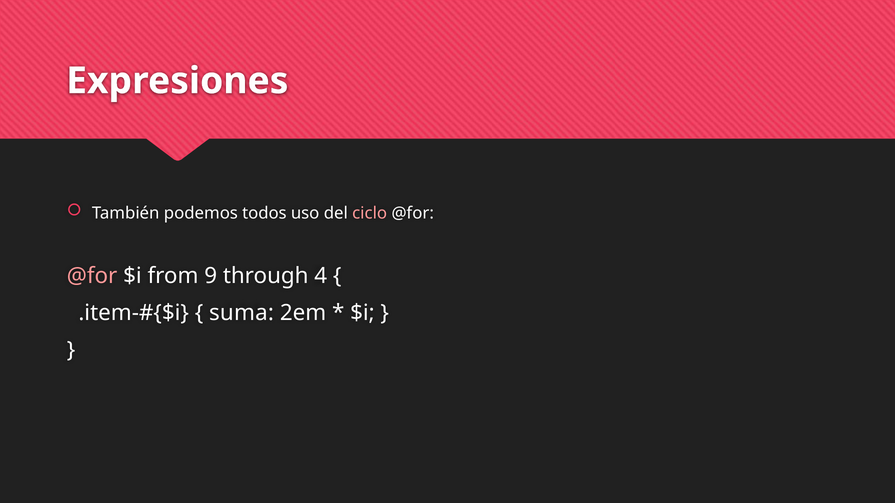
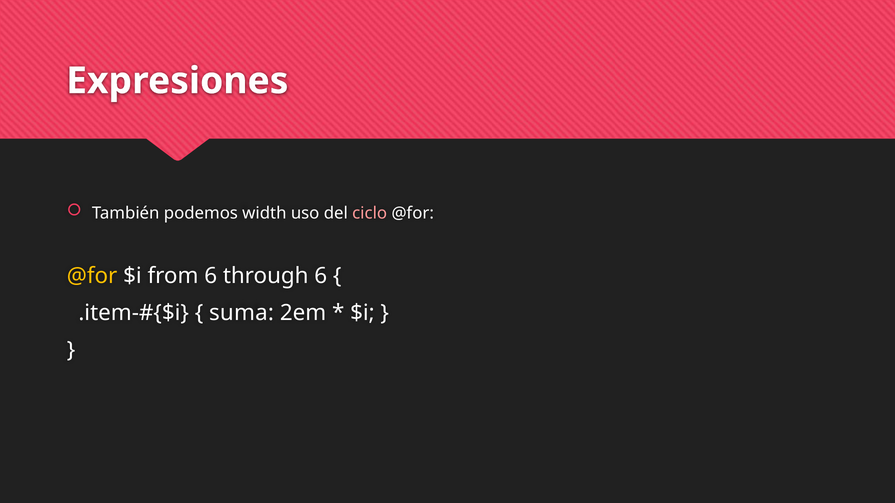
todos: todos -> width
@for at (92, 276) colour: pink -> yellow
from 9: 9 -> 6
through 4: 4 -> 6
